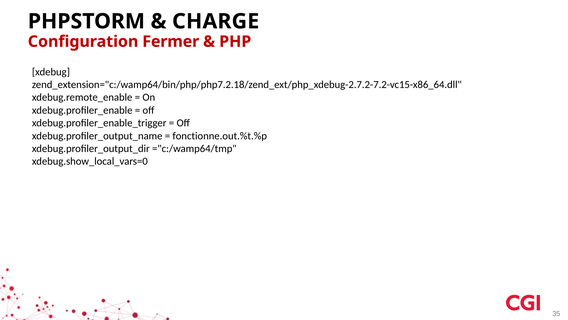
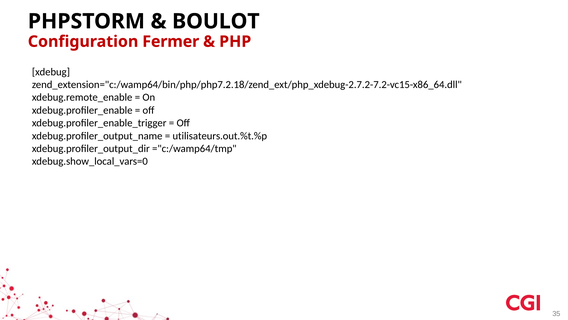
CHARGE: CHARGE -> BOULOT
fonctionne.out.%t.%p: fonctionne.out.%t.%p -> utilisateurs.out.%t.%p
